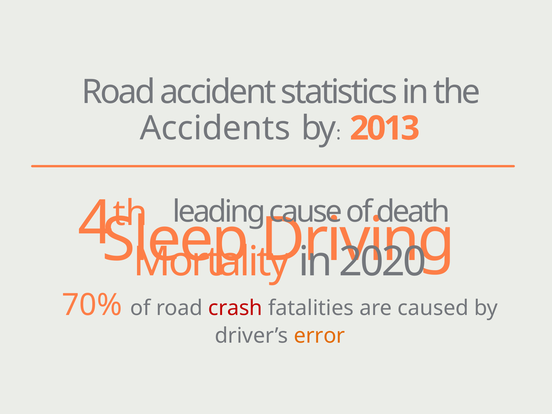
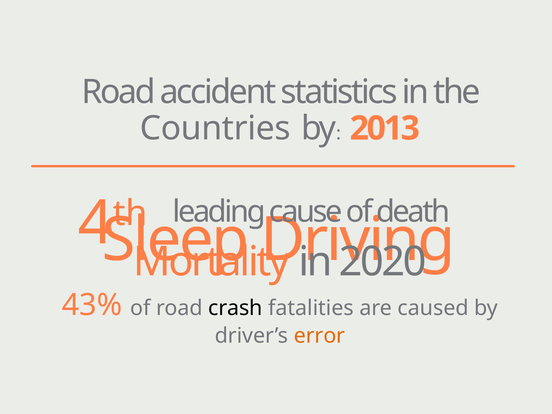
Accidents: Accidents -> Countries
70%: 70% -> 43%
crash colour: red -> black
